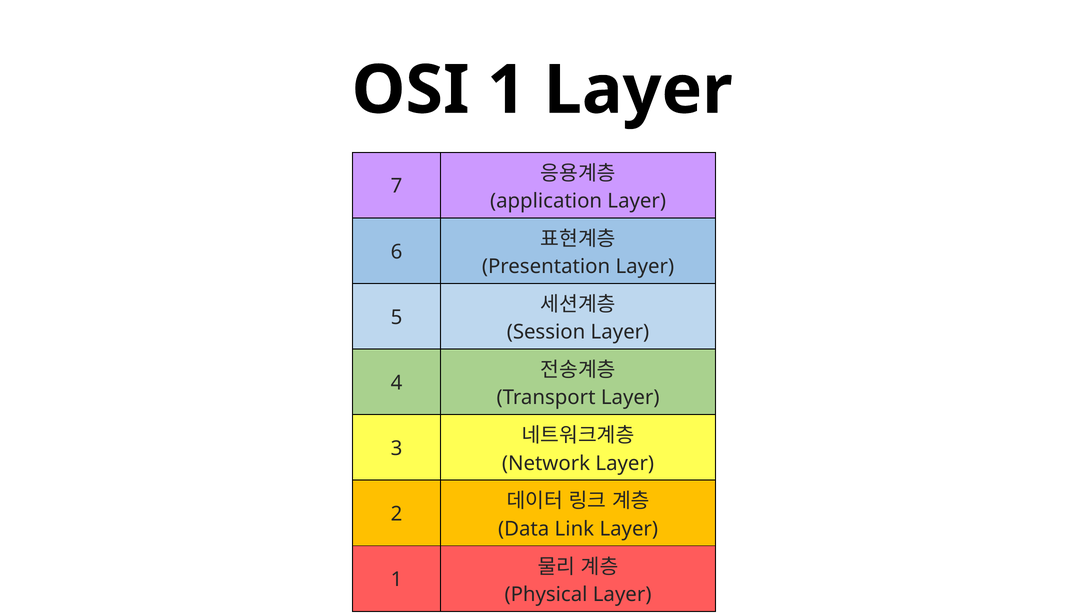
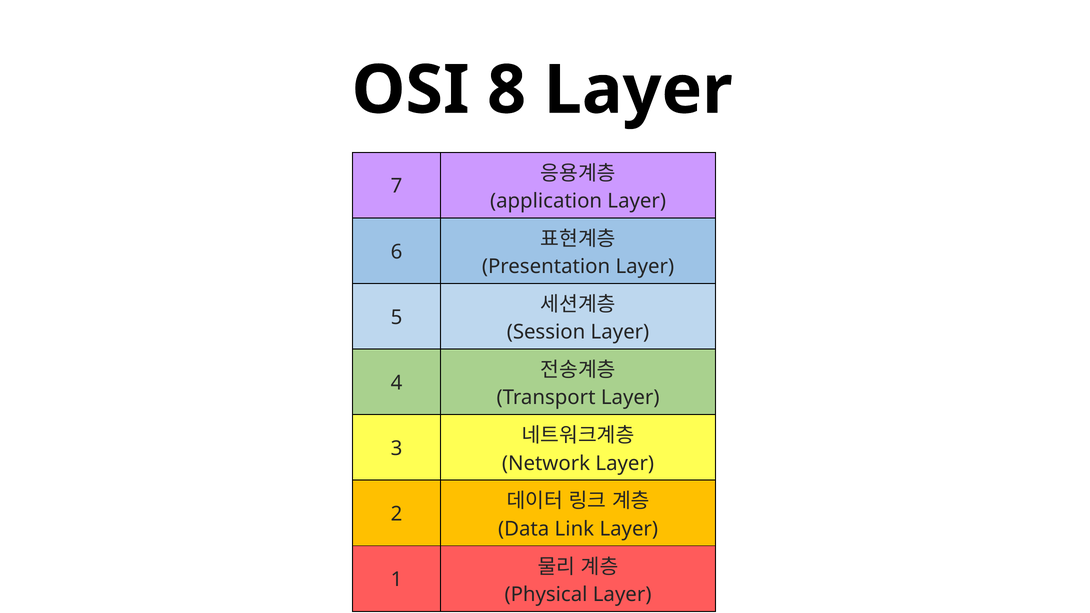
OSI 1: 1 -> 8
